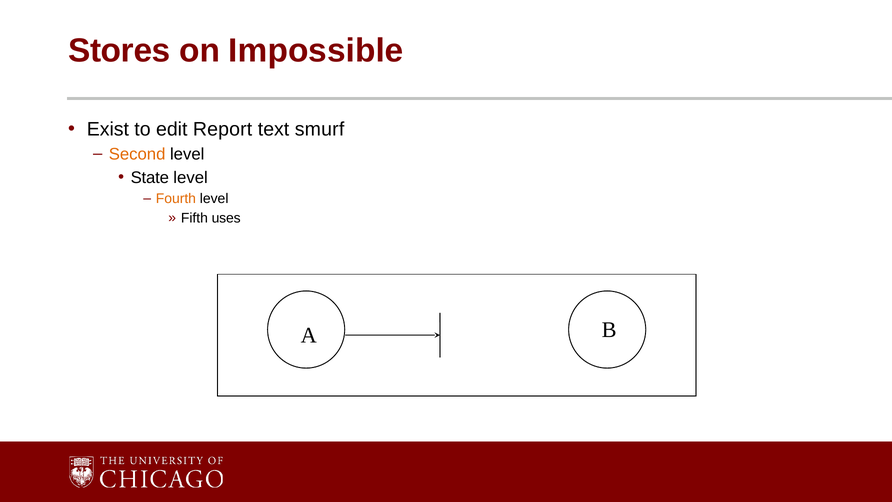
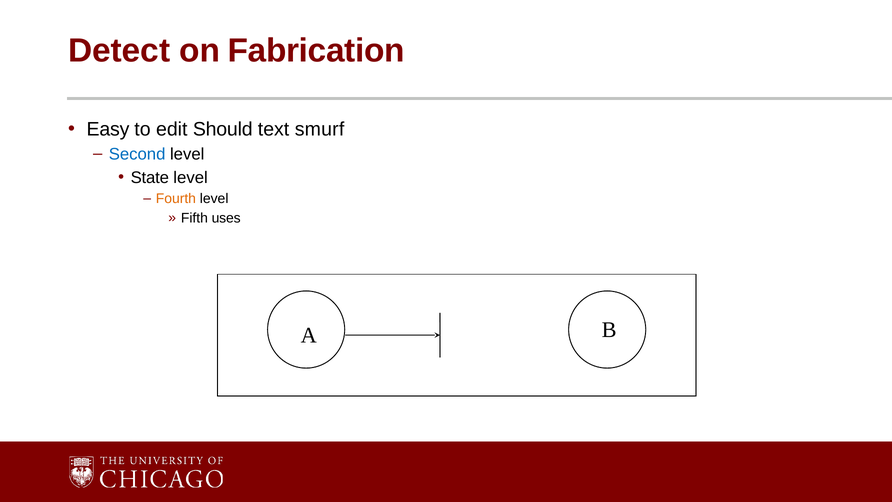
Stores: Stores -> Detect
Impossible: Impossible -> Fabrication
Exist: Exist -> Easy
Report: Report -> Should
Second colour: orange -> blue
